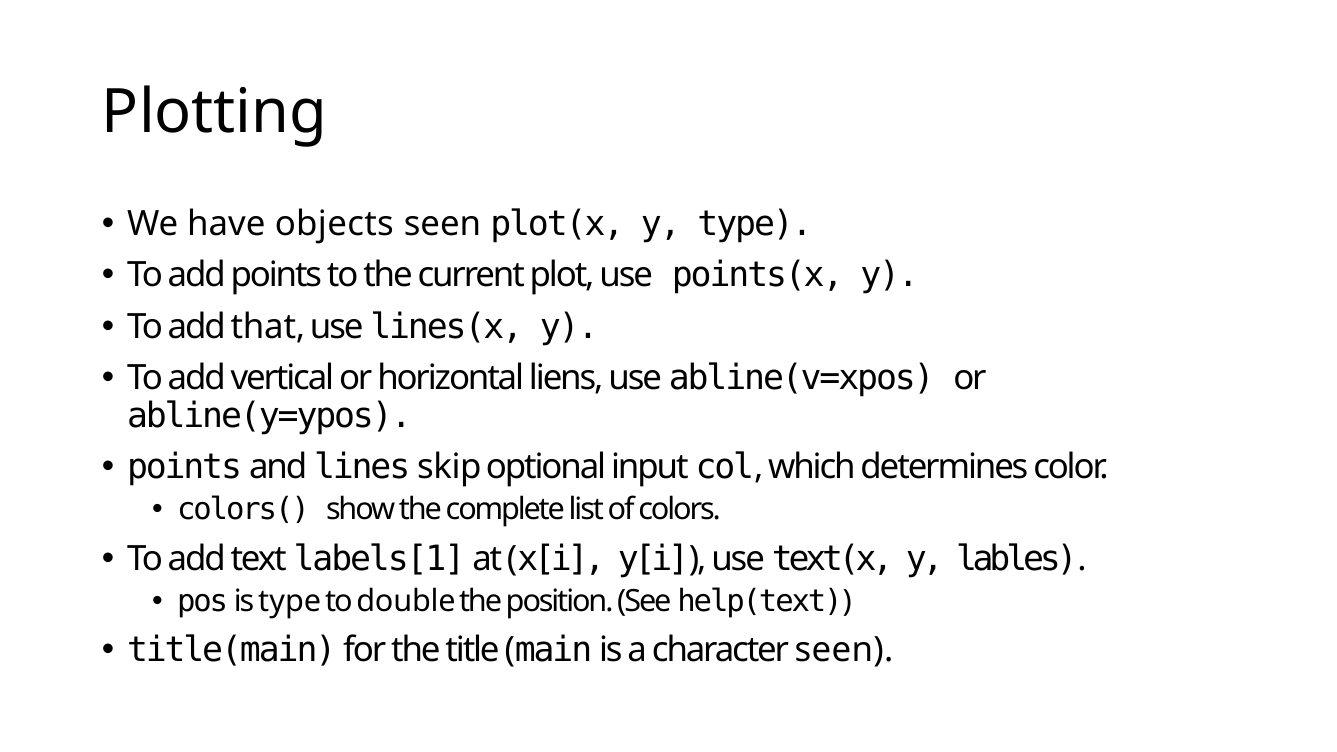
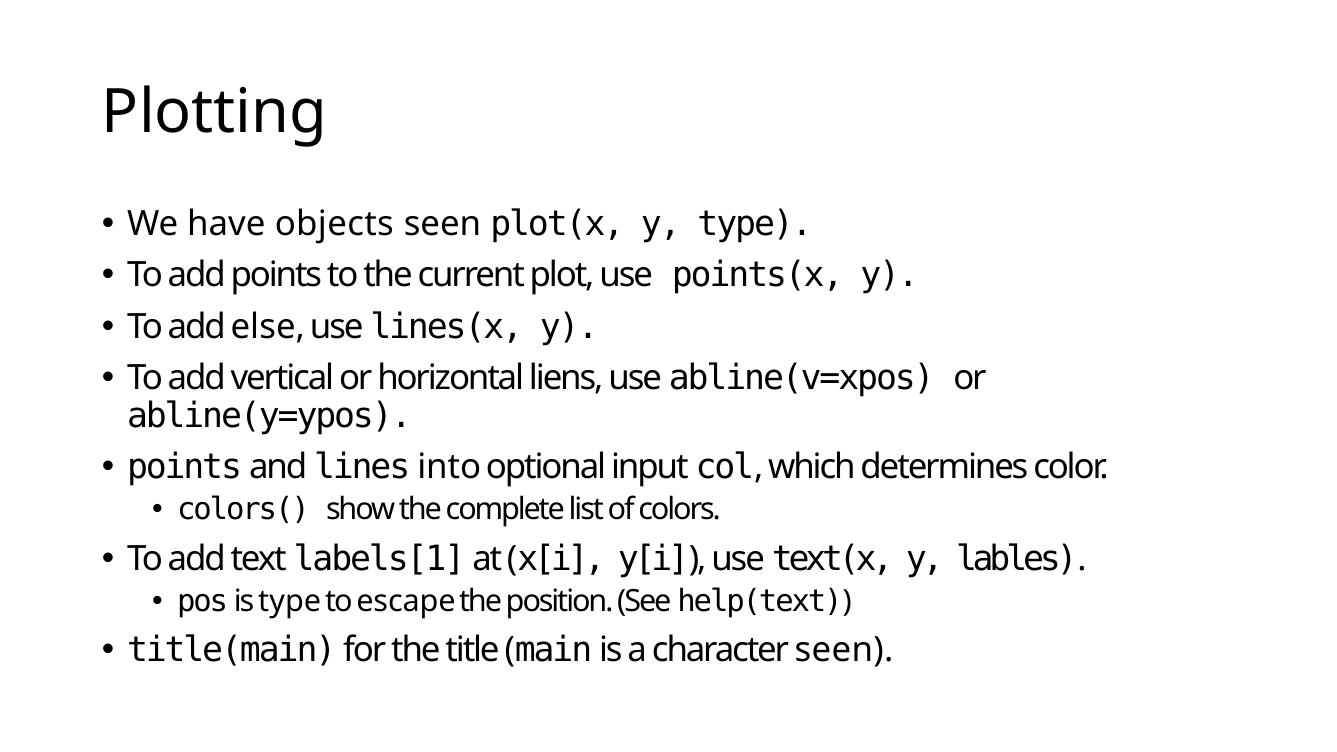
that: that -> else
skip: skip -> into
double: double -> escape
